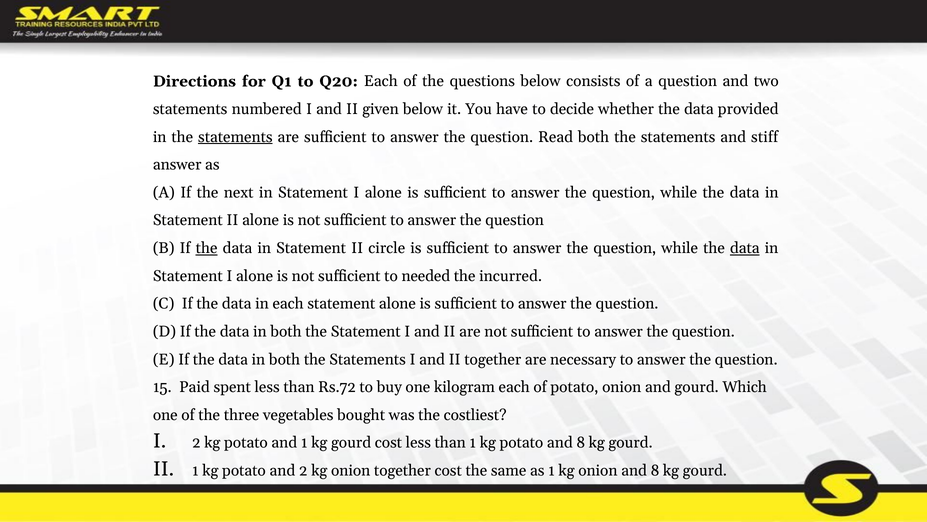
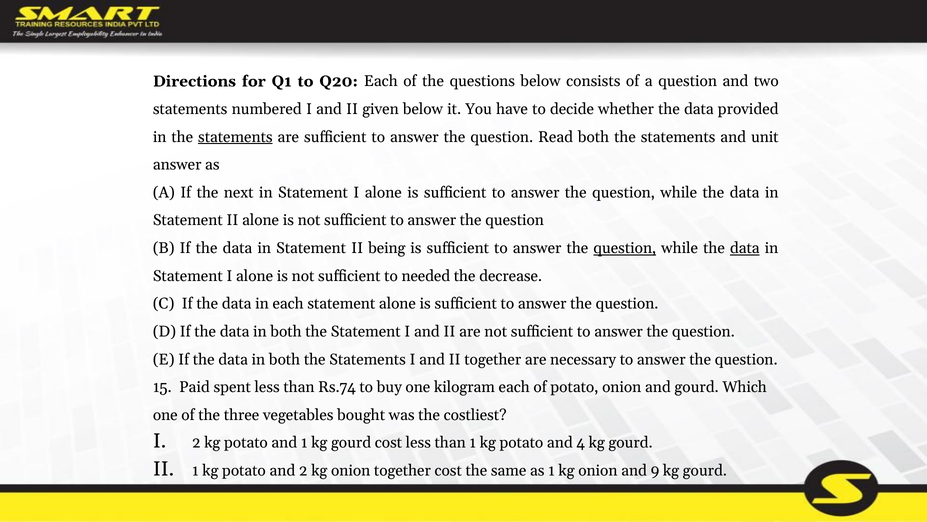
stiff: stiff -> unit
the at (207, 248) underline: present -> none
circle: circle -> being
question at (625, 248) underline: none -> present
incurred: incurred -> decrease
Rs.72: Rs.72 -> Rs.74
potato and 8: 8 -> 4
onion and 8: 8 -> 9
